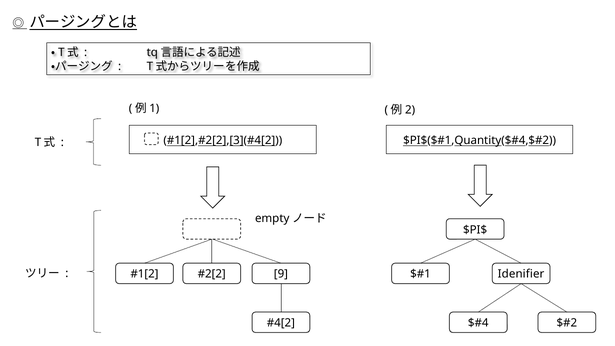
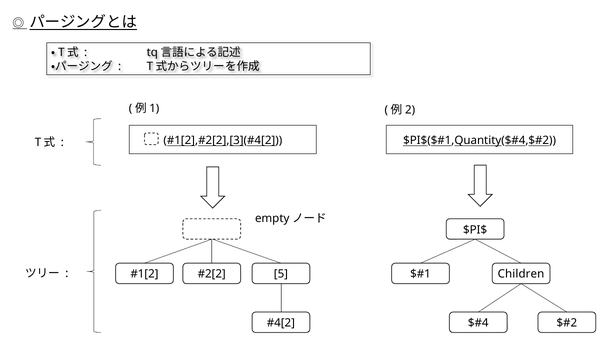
9: 9 -> 5
Idenifier: Idenifier -> Children
